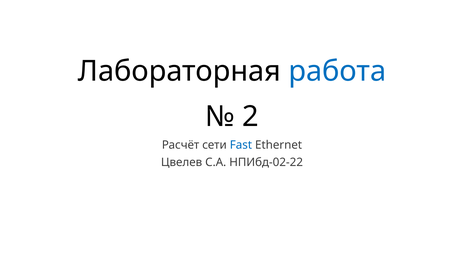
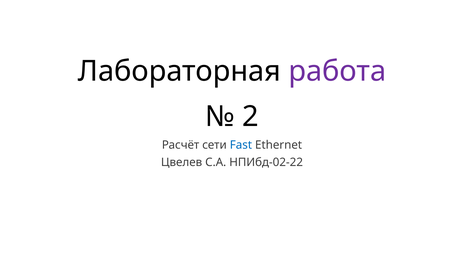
работа colour: blue -> purple
